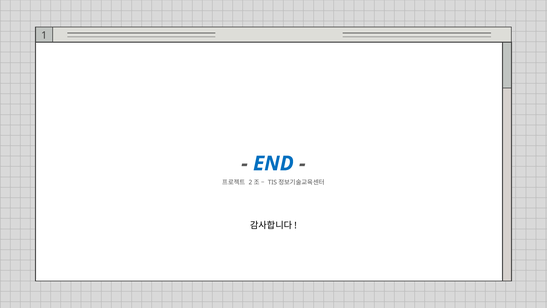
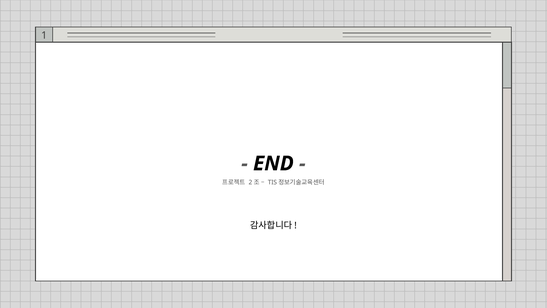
END colour: blue -> black
